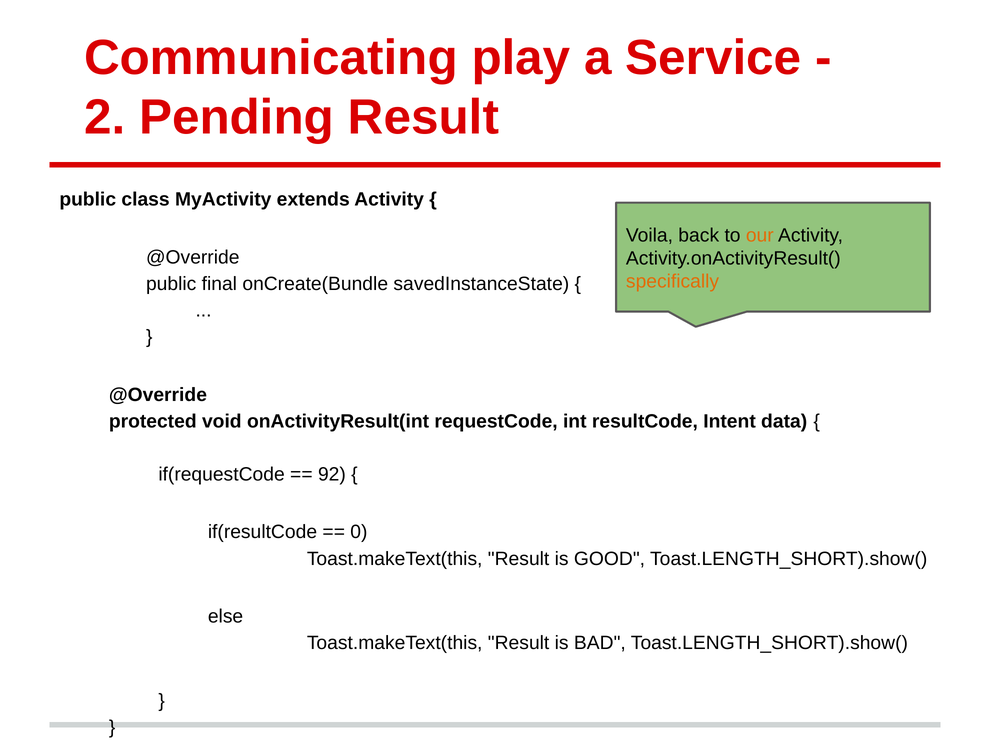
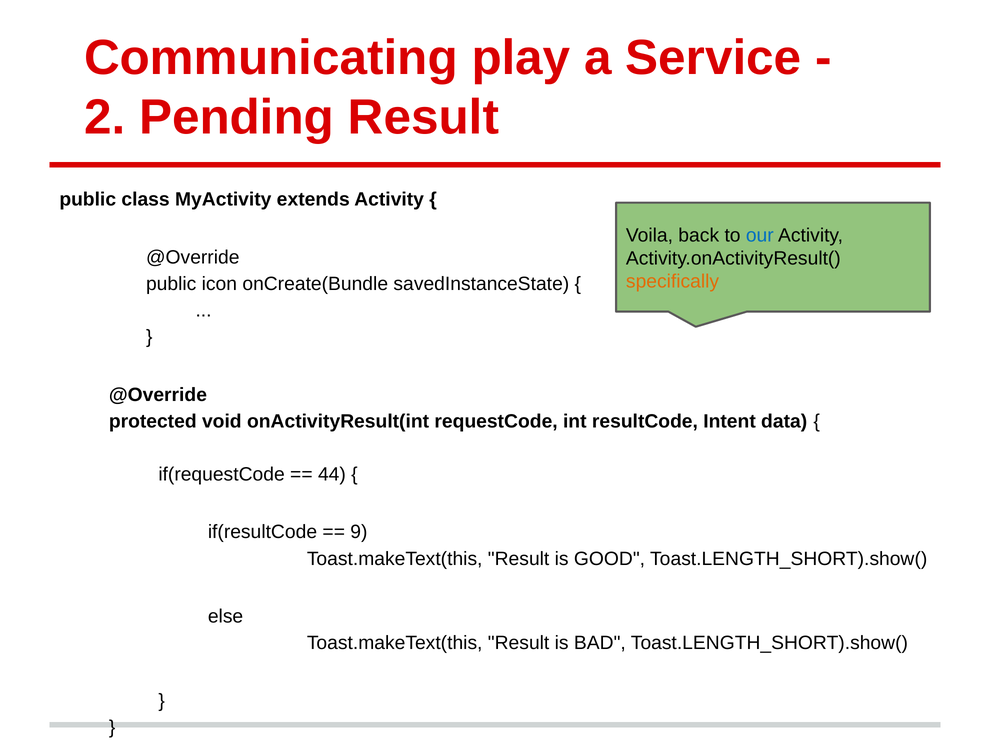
our colour: orange -> blue
final: final -> icon
92: 92 -> 44
0: 0 -> 9
